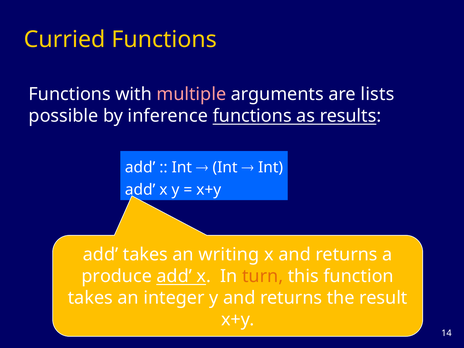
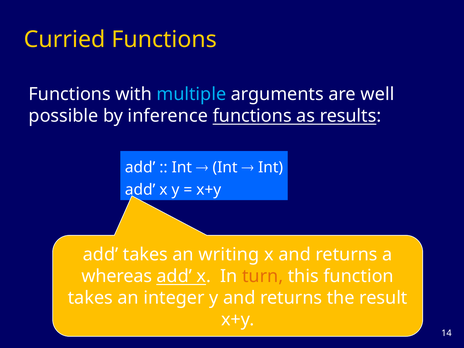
multiple colour: pink -> light blue
lists: lists -> well
produce: produce -> whereas
